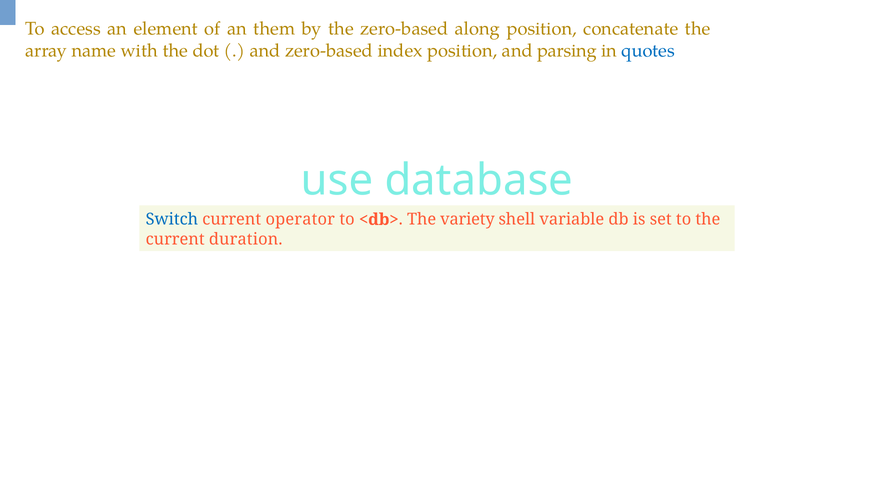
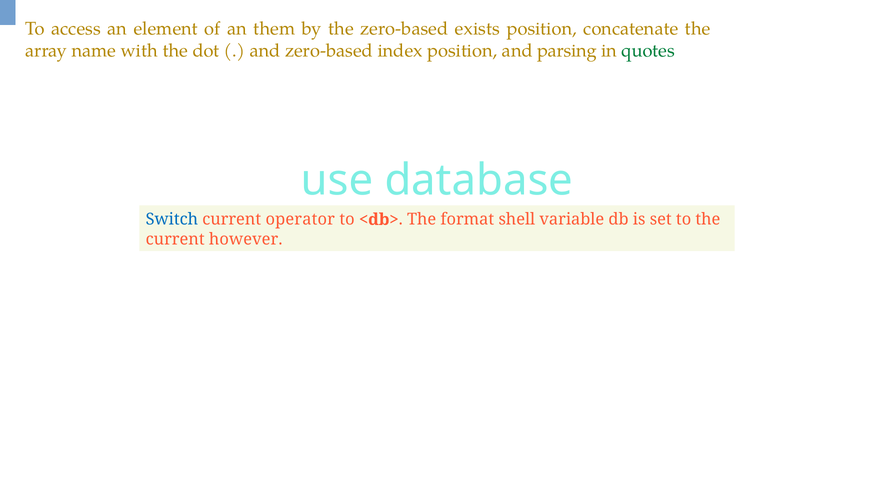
along: along -> exists
quotes colour: blue -> green
variety: variety -> format
duration: duration -> however
